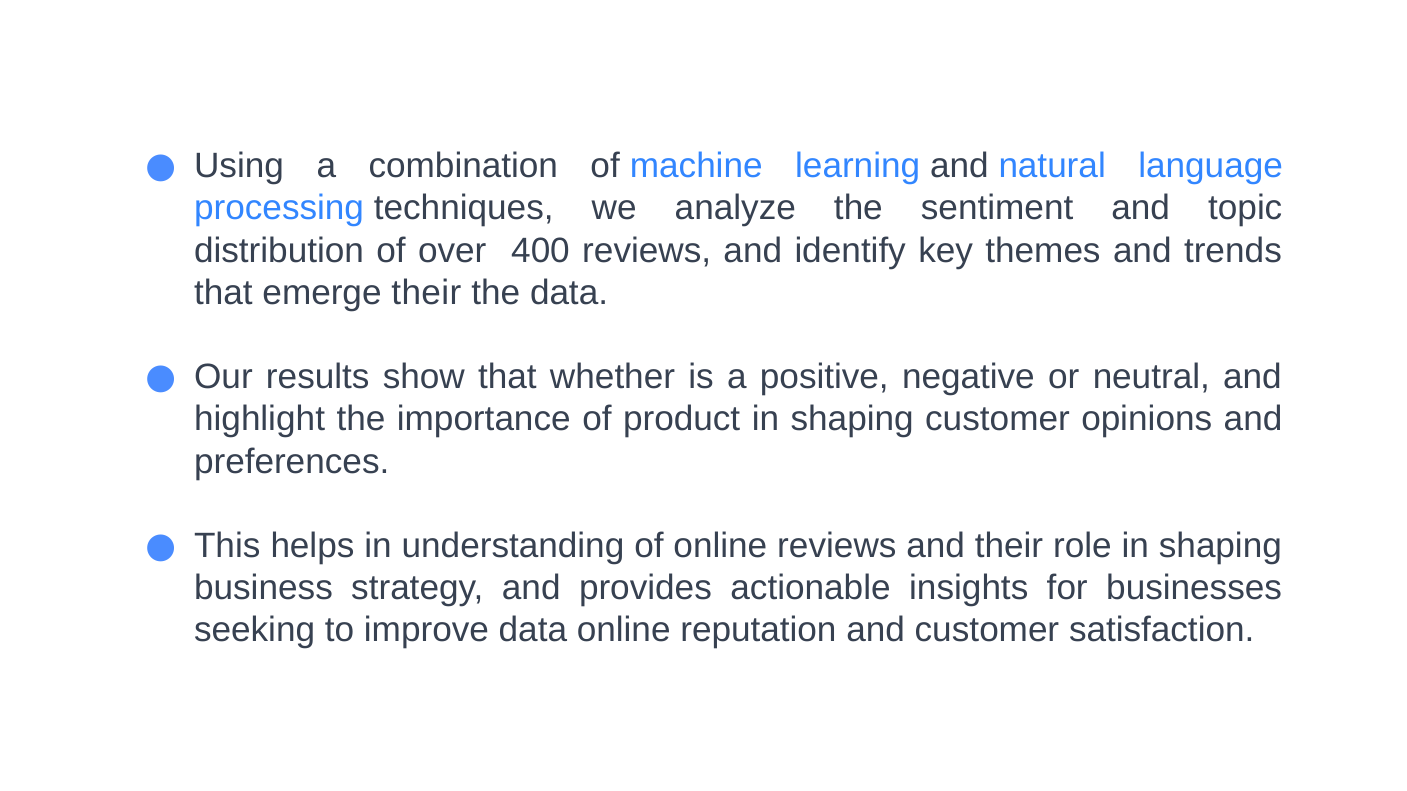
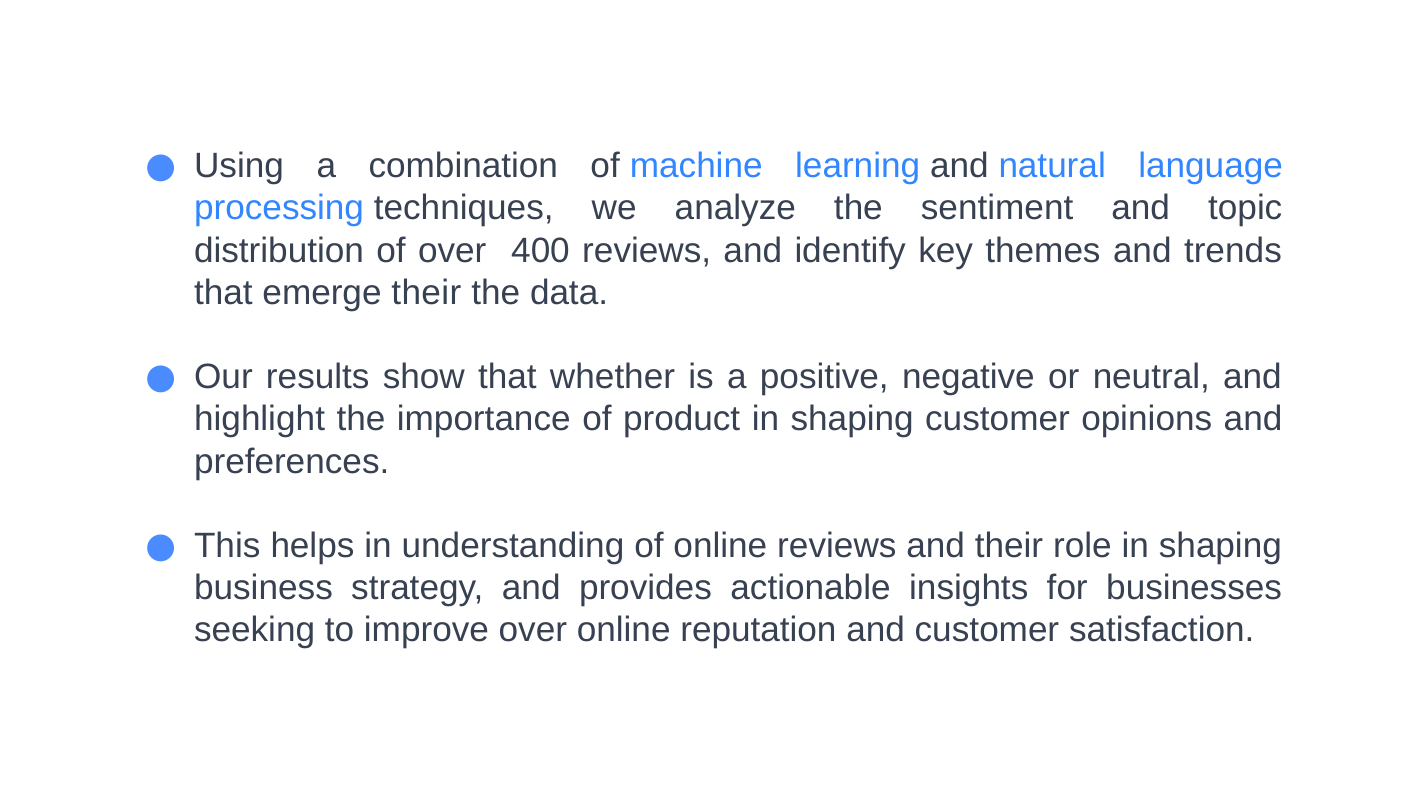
improve data: data -> over
